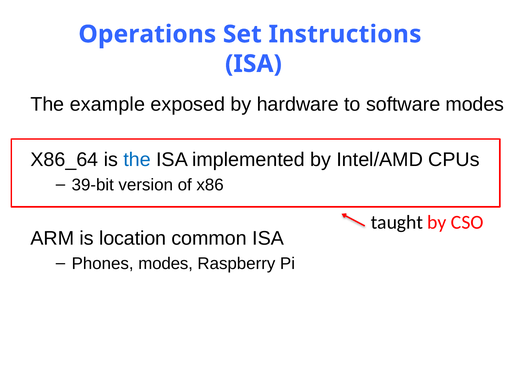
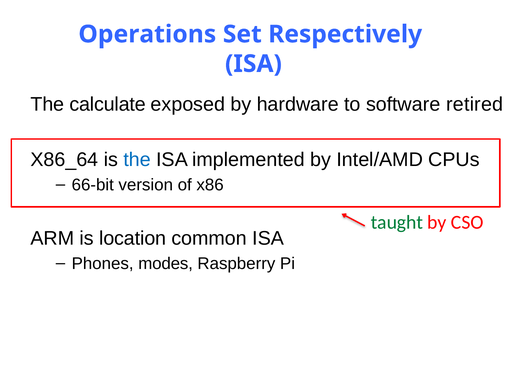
Instructions: Instructions -> Respectively
example: example -> calculate
software modes: modes -> retired
39-bit: 39-bit -> 66-bit
taught colour: black -> green
